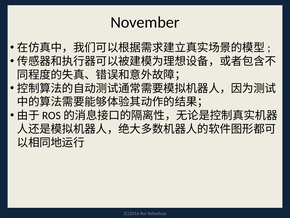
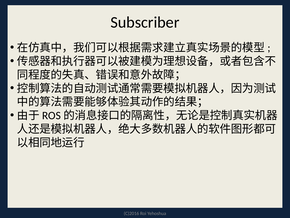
November: November -> Subscriber
